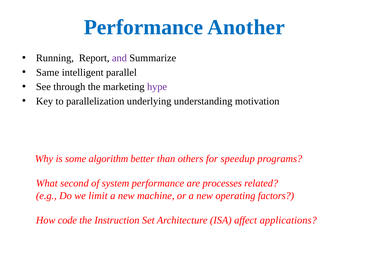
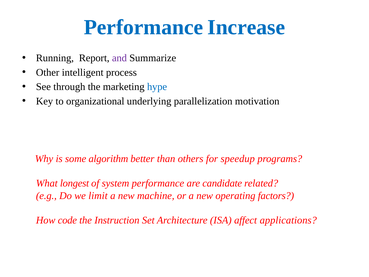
Another: Another -> Increase
Same: Same -> Other
parallel: parallel -> process
hype colour: purple -> blue
parallelization: parallelization -> organizational
understanding: understanding -> parallelization
second: second -> longest
processes: processes -> candidate
